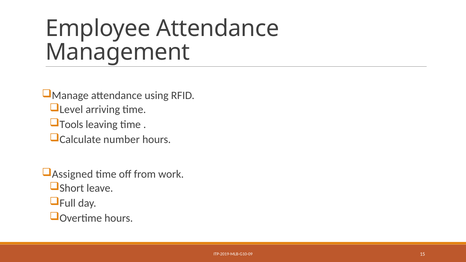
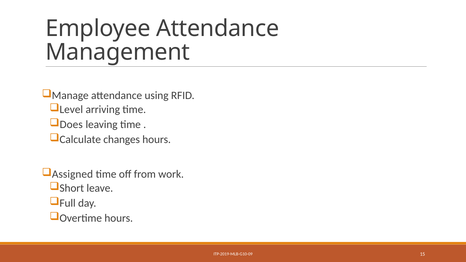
Tools: Tools -> Does
number: number -> changes
